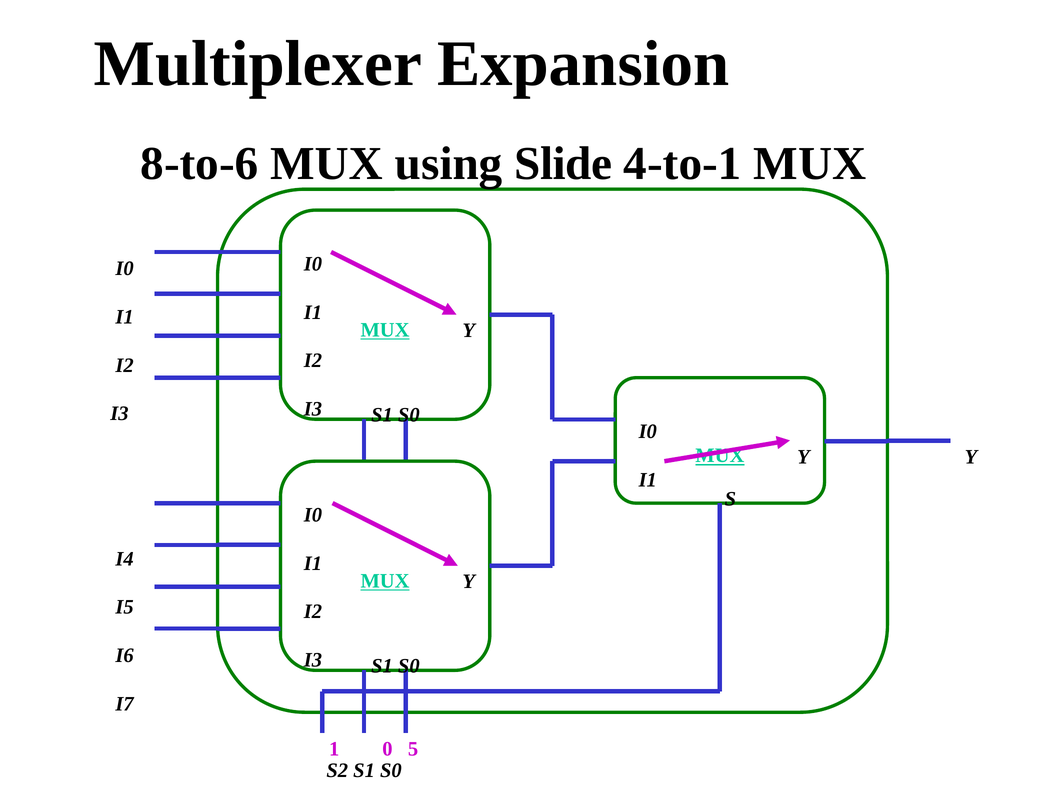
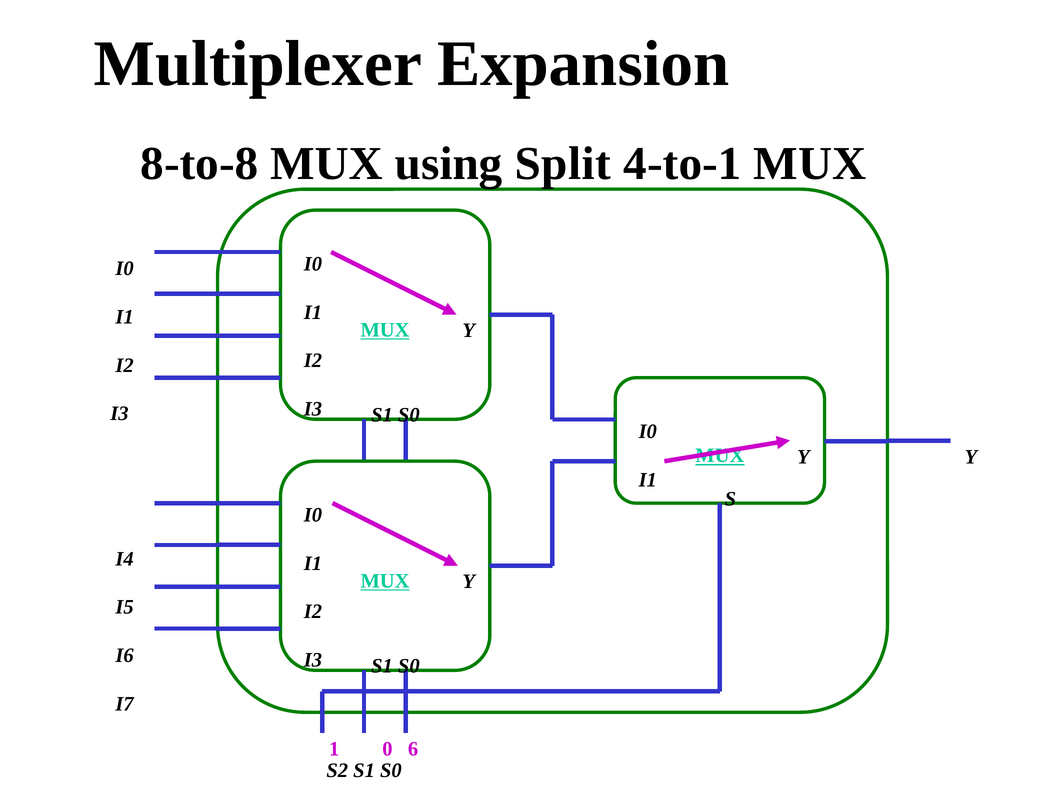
8-to-6: 8-to-6 -> 8-to-8
Slide: Slide -> Split
5: 5 -> 6
